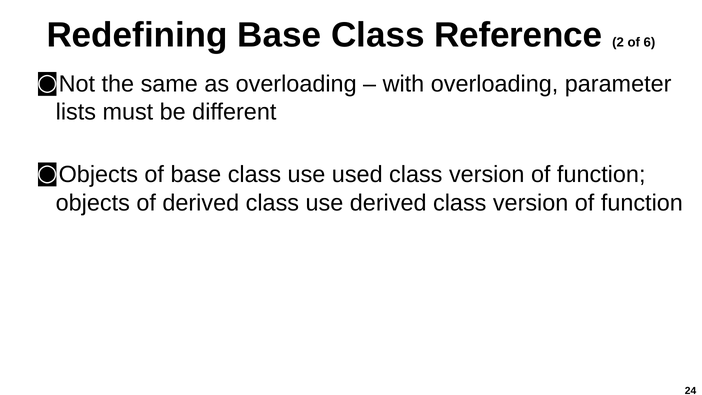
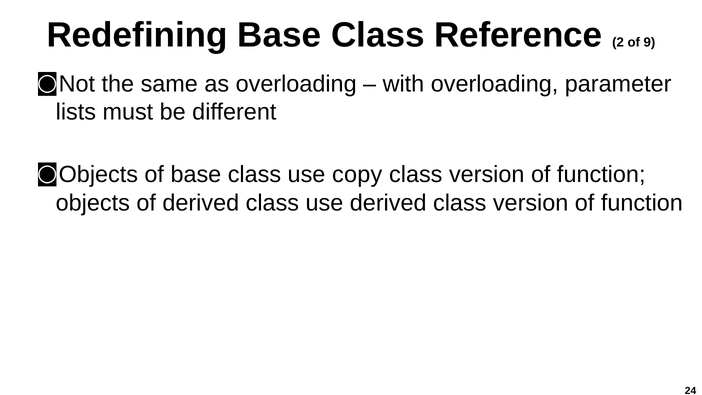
6: 6 -> 9
used: used -> copy
